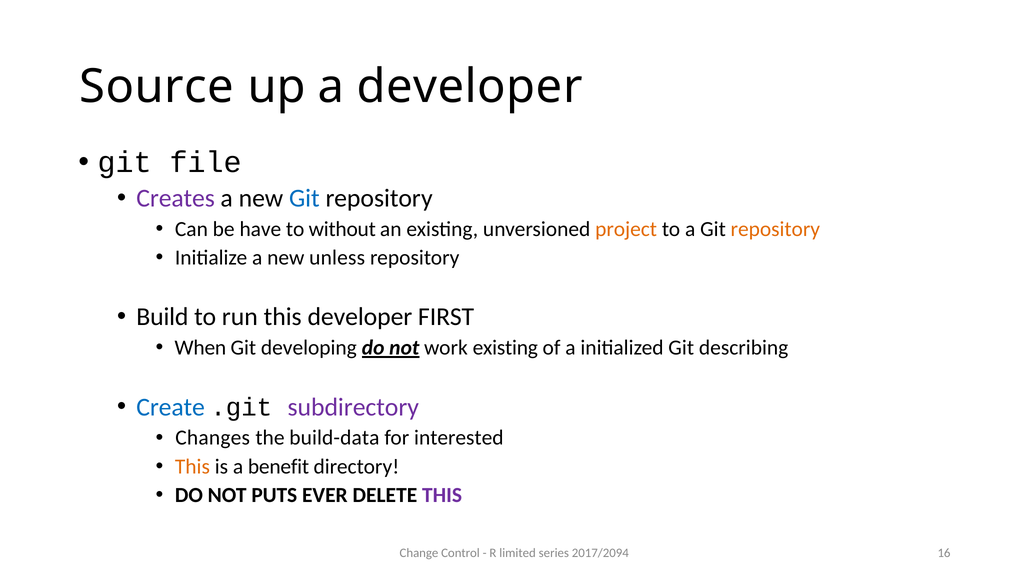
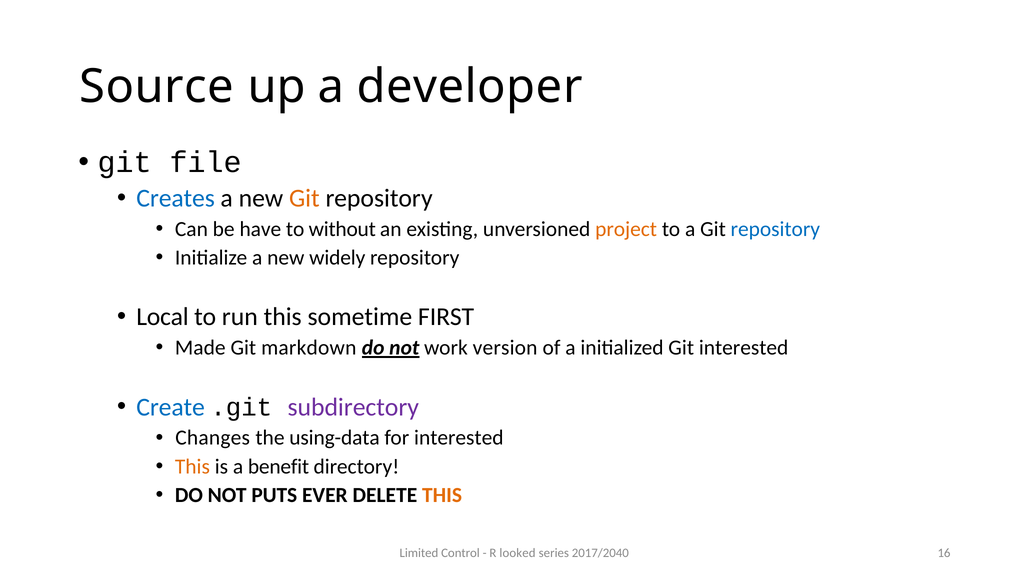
Creates colour: purple -> blue
Git at (304, 198) colour: blue -> orange
repository at (775, 229) colour: orange -> blue
unless: unless -> widely
Build: Build -> Local
this developer: developer -> sometime
When: When -> Made
developing: developing -> markdown
work existing: existing -> version
Git describing: describing -> interested
build-data: build-data -> using-data
THIS at (442, 495) colour: purple -> orange
Change: Change -> Limited
limited: limited -> looked
2017/2094: 2017/2094 -> 2017/2040
